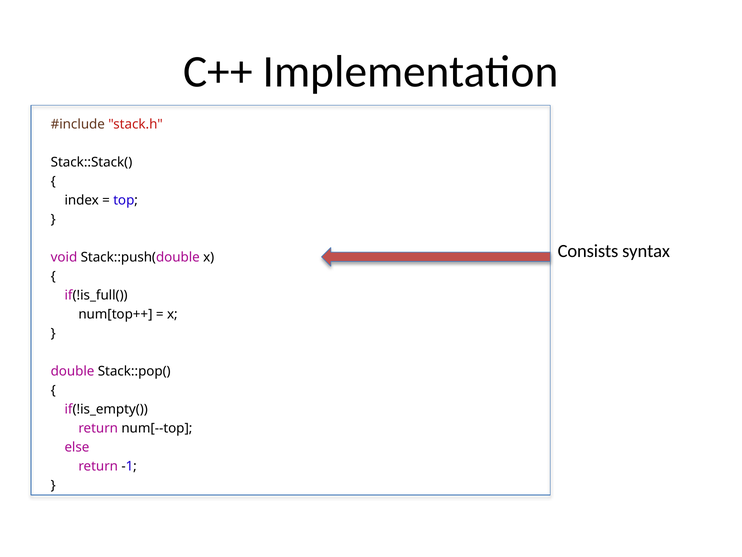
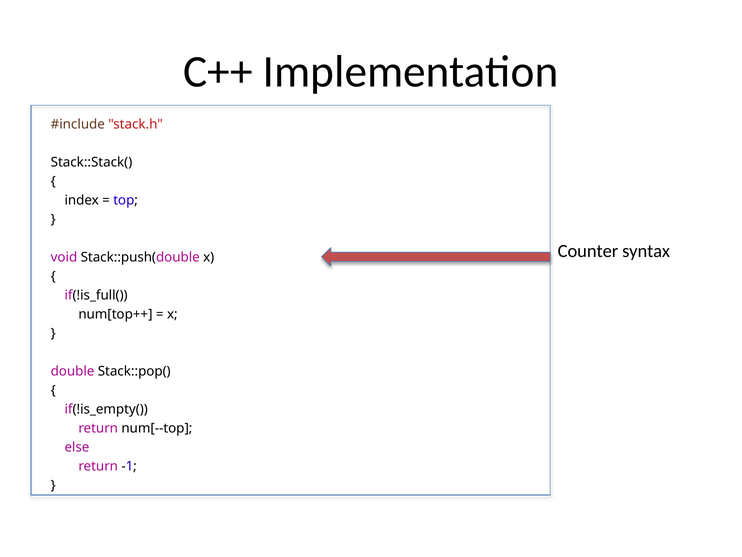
Consists: Consists -> Counter
